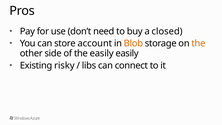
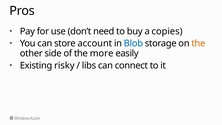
closed: closed -> copies
Blob colour: orange -> blue
the easily: easily -> more
